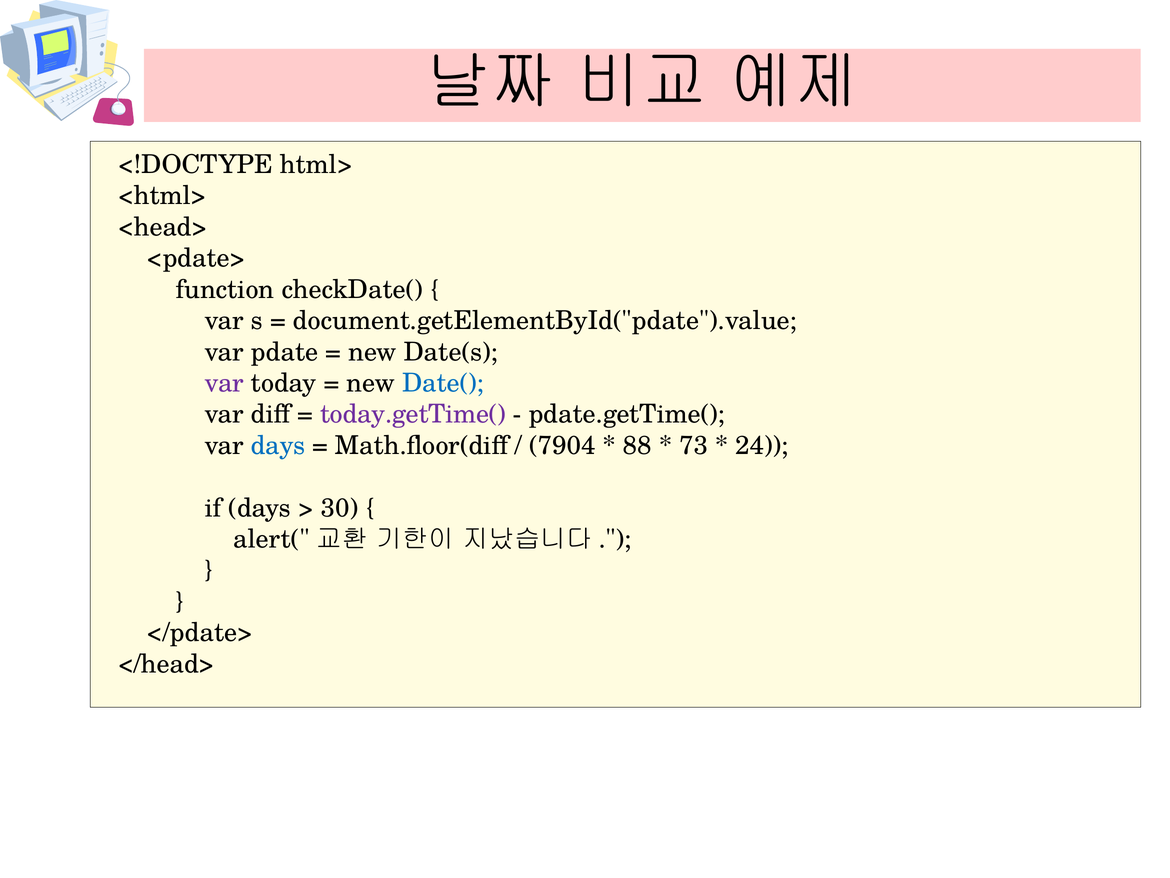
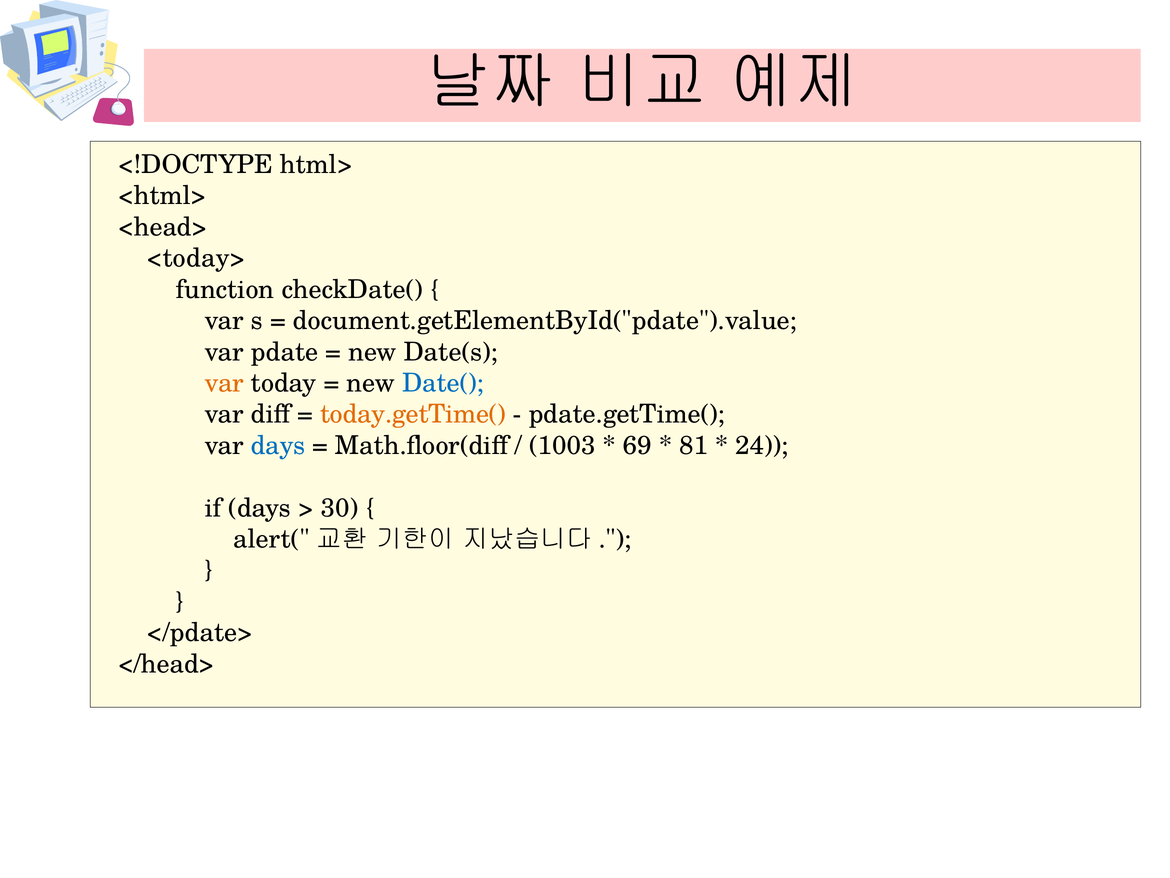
<pdate>: <pdate> -> <today>
var at (224, 383) colour: purple -> orange
today.getTime( colour: purple -> orange
7904: 7904 -> 1003
88: 88 -> 69
73: 73 -> 81
